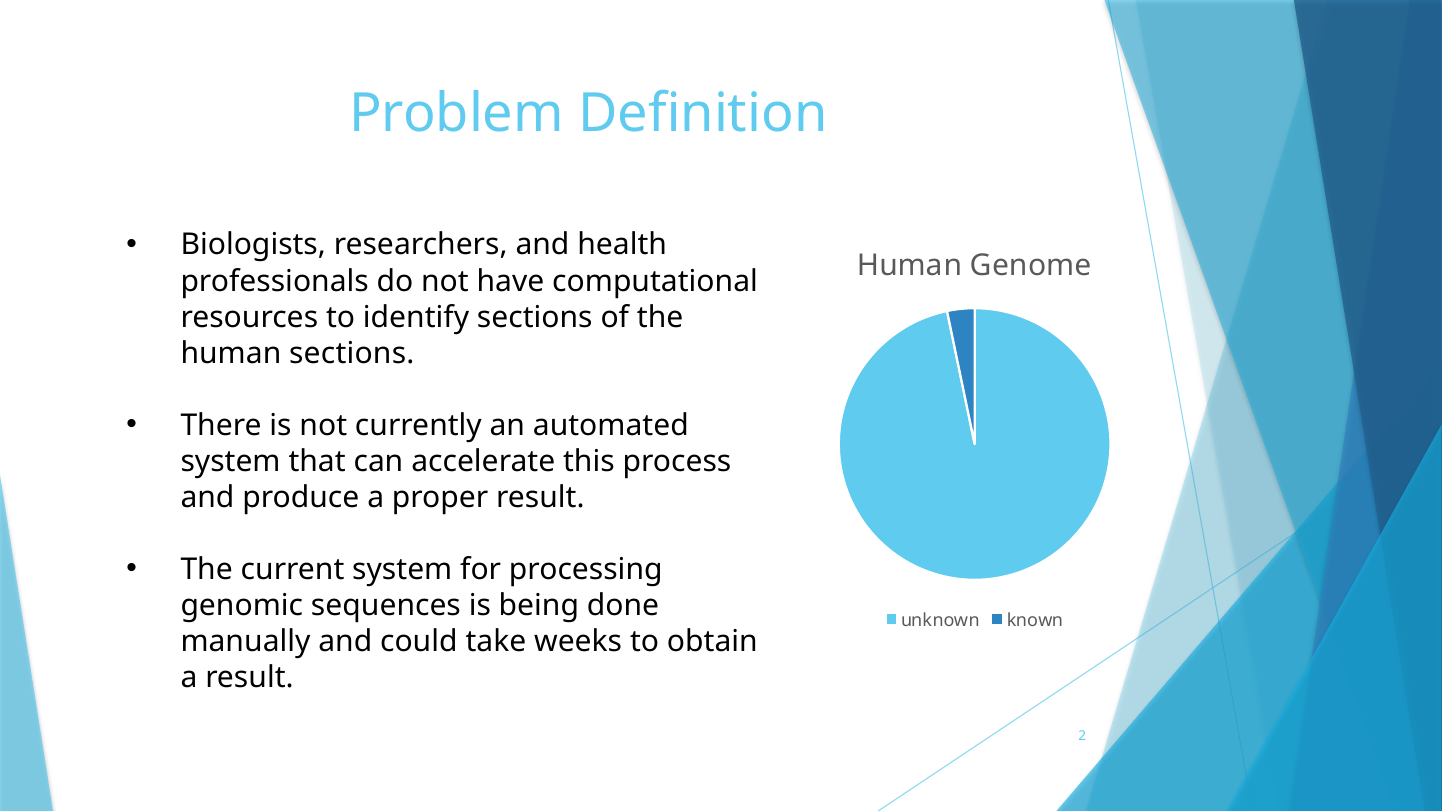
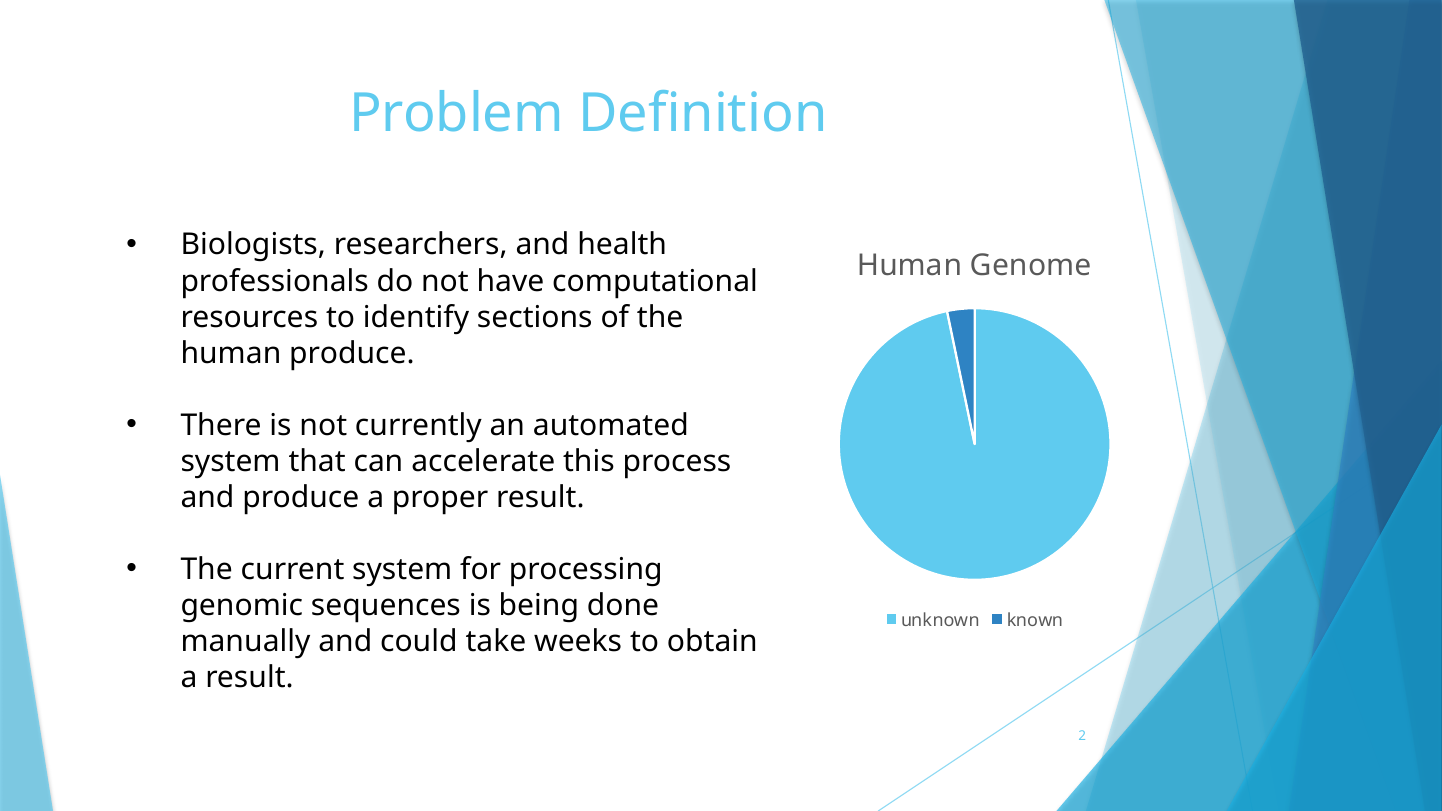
human sections: sections -> produce
